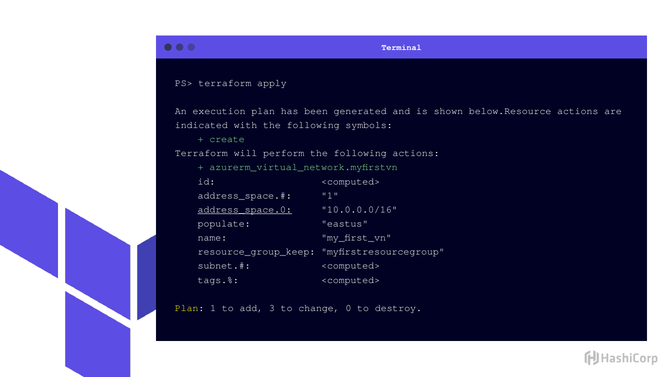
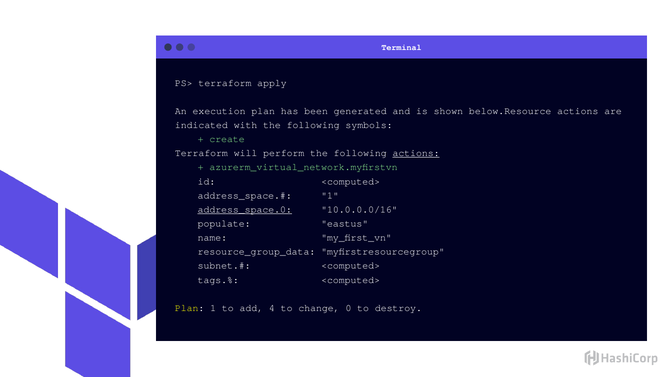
actions at (416, 153) underline: none -> present
resource_group_keep: resource_group_keep -> resource_group_data
3: 3 -> 4
